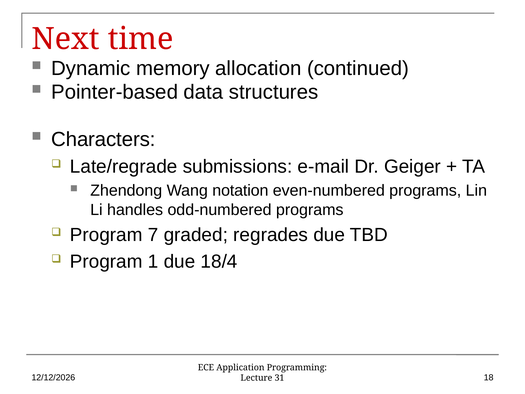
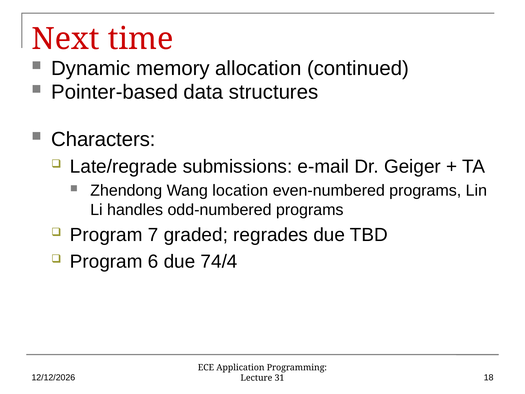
notation: notation -> location
1: 1 -> 6
18/4: 18/4 -> 74/4
